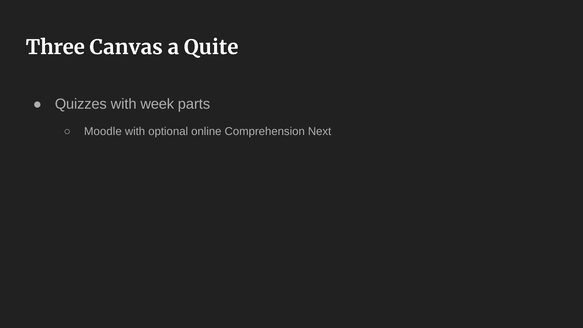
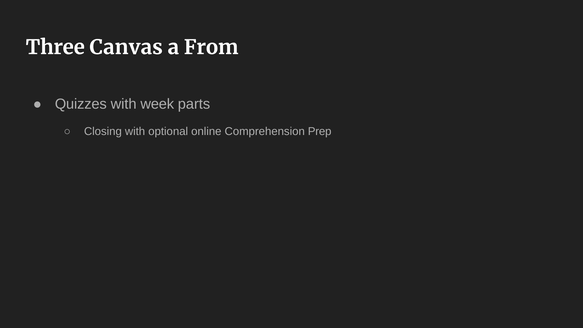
Quite: Quite -> From
Moodle: Moodle -> Closing
Next: Next -> Prep
